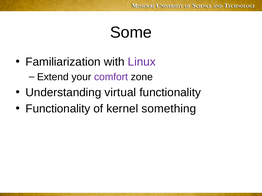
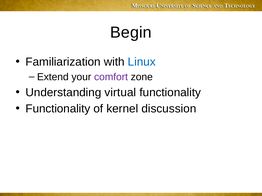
Some: Some -> Begin
Linux colour: purple -> blue
something: something -> discussion
